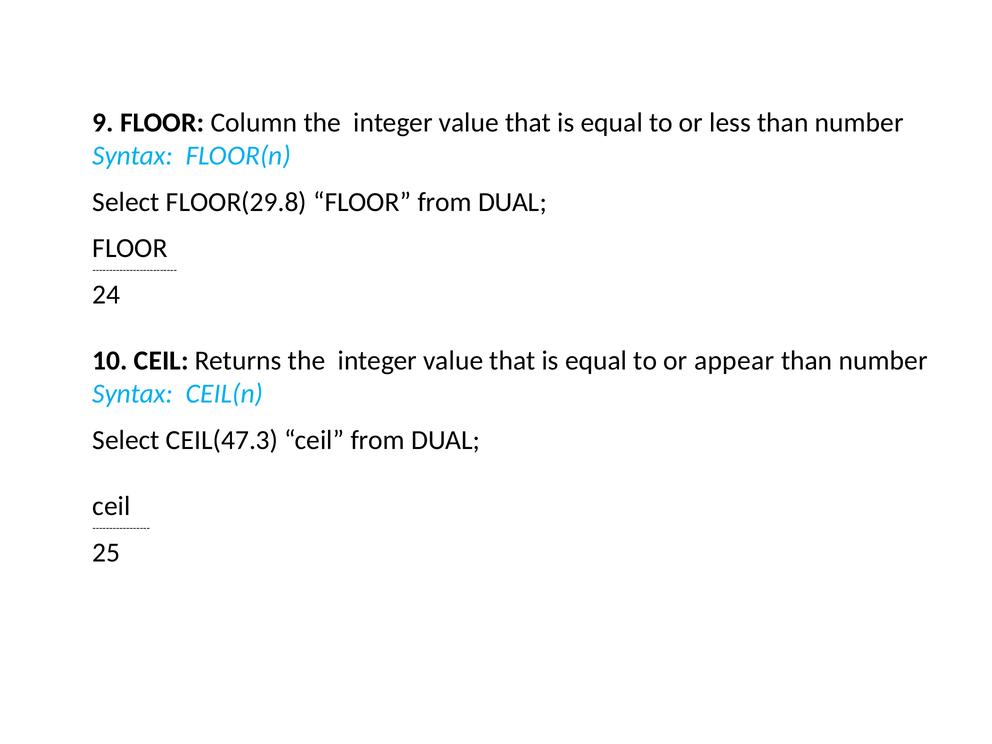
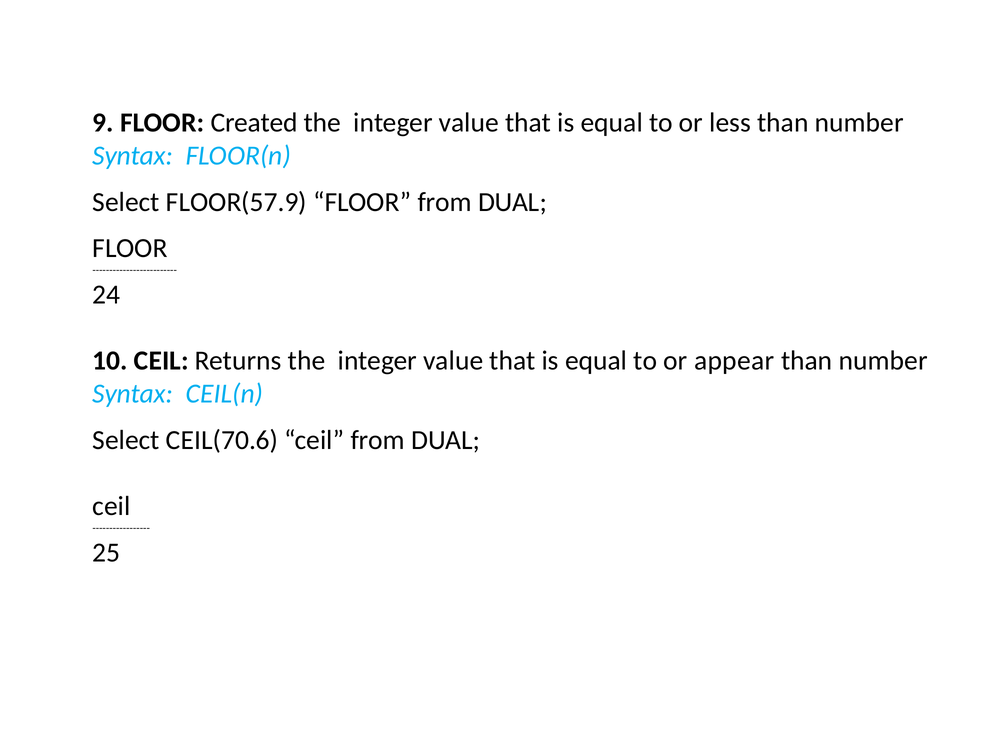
Column: Column -> Created
FLOOR(29.8: FLOOR(29.8 -> FLOOR(57.9
CEIL(47.3: CEIL(47.3 -> CEIL(70.6
